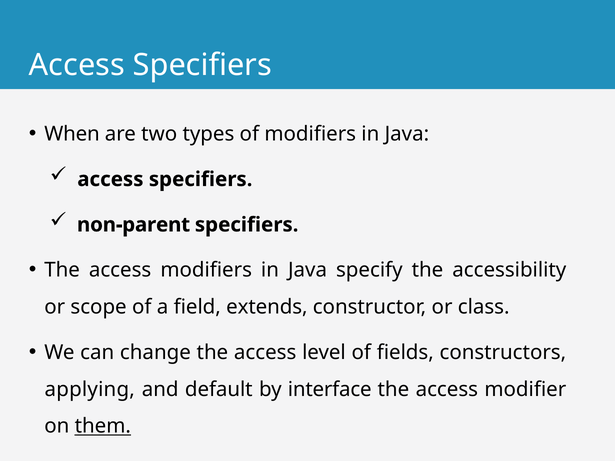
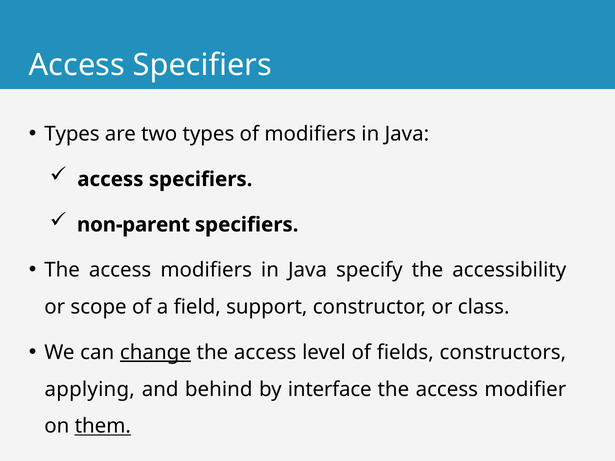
When at (72, 134): When -> Types
extends: extends -> support
change underline: none -> present
default: default -> behind
